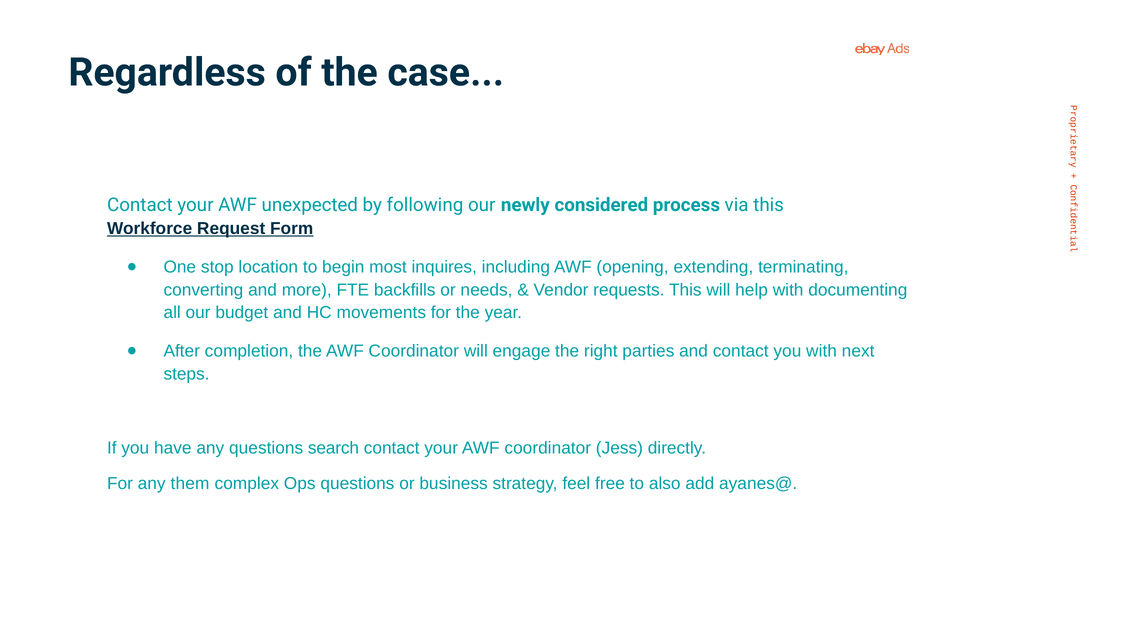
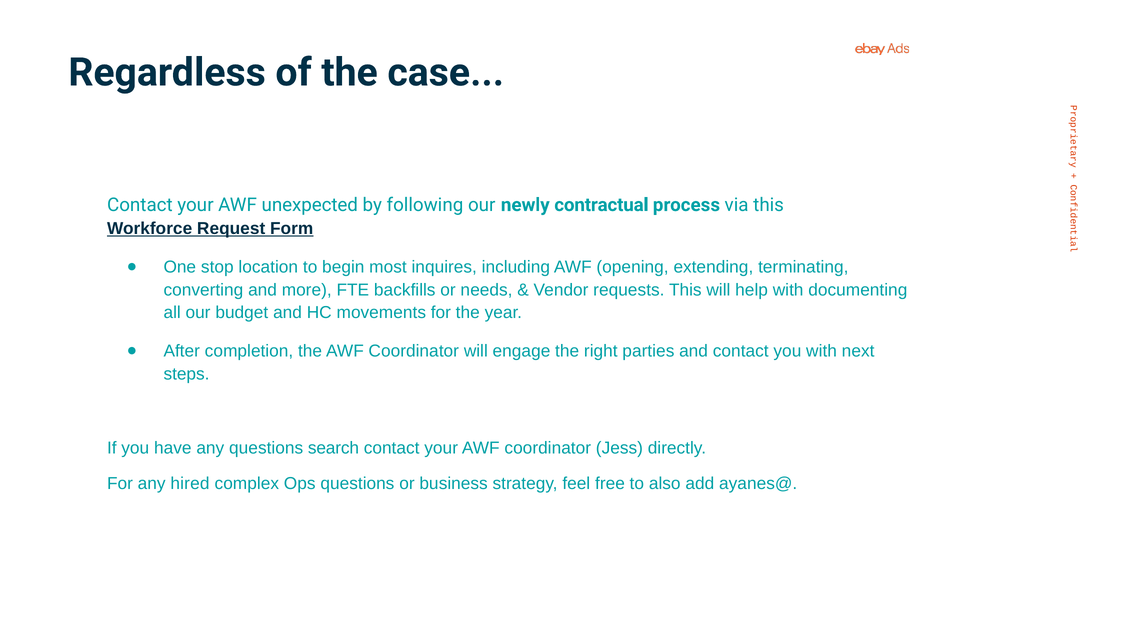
considered: considered -> contractual
them: them -> hired
